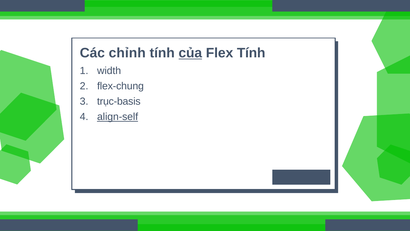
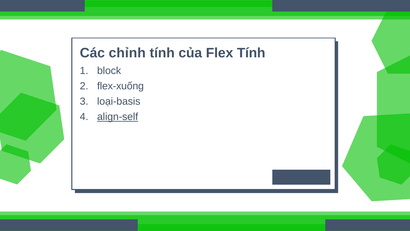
của underline: present -> none
width: width -> block
flex-chung: flex-chung -> flex-xuống
trục-basis: trục-basis -> loại-basis
